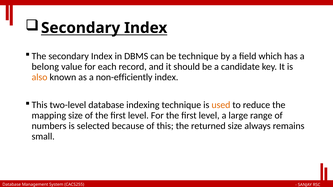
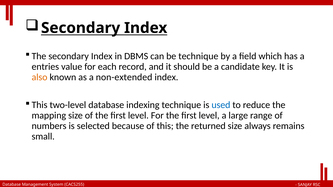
belong: belong -> entries
non-efficiently: non-efficiently -> non-extended
used colour: orange -> blue
